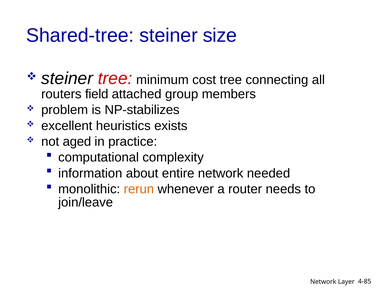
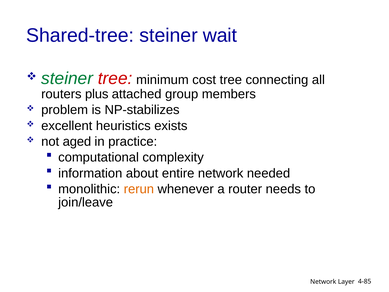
size: size -> wait
steiner at (67, 78) colour: black -> green
field: field -> plus
